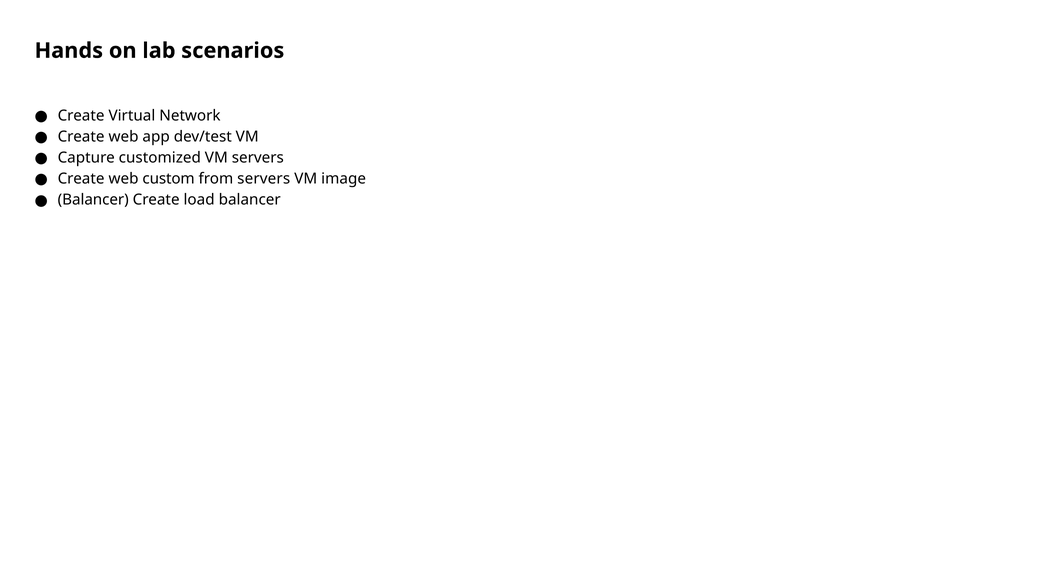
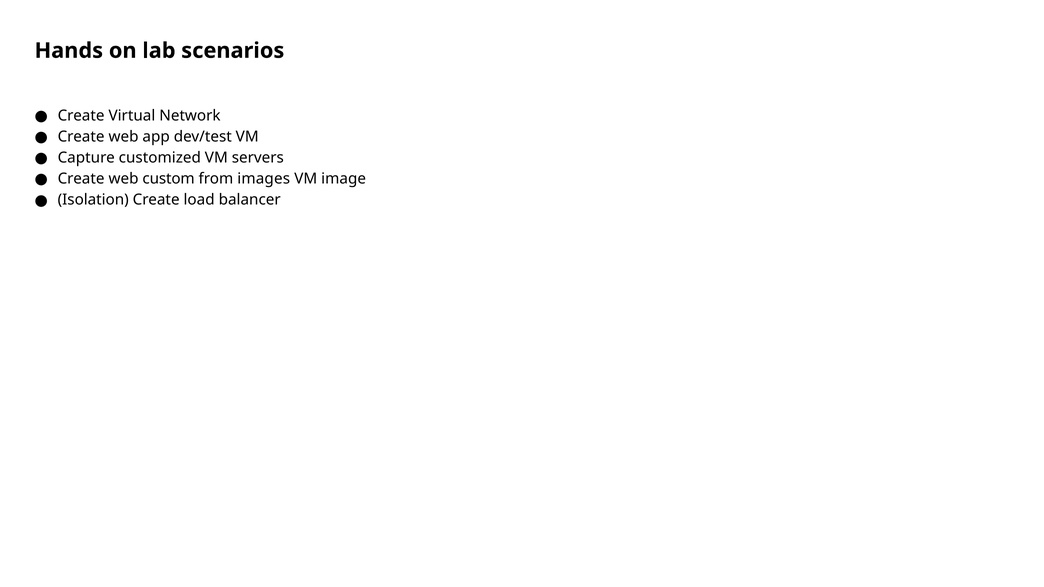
from servers: servers -> images
Balancer at (93, 200): Balancer -> Isolation
